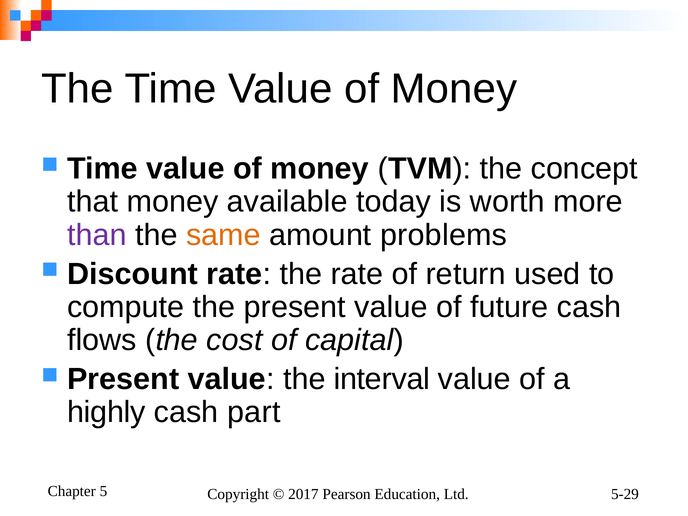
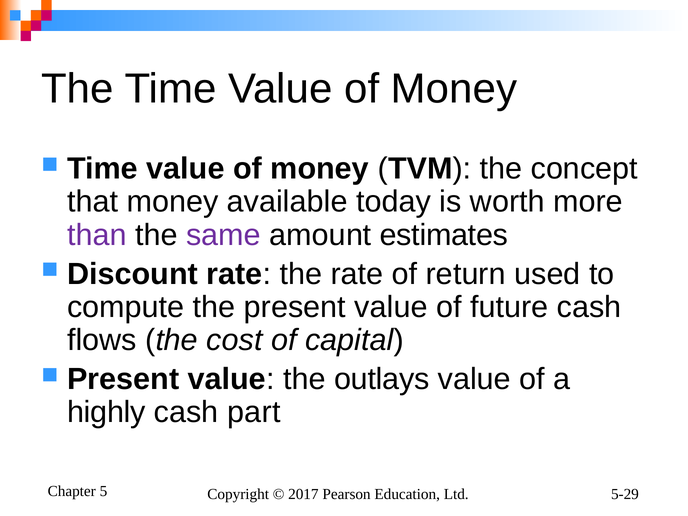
same colour: orange -> purple
problems: problems -> estimates
interval: interval -> outlays
